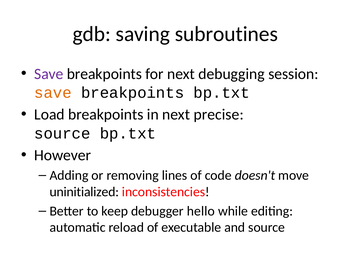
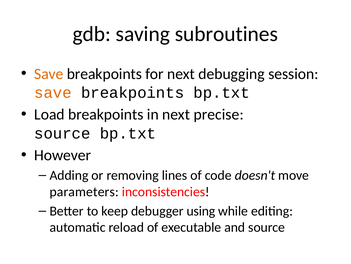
Save at (49, 74) colour: purple -> orange
uninitialized: uninitialized -> parameters
hello: hello -> using
